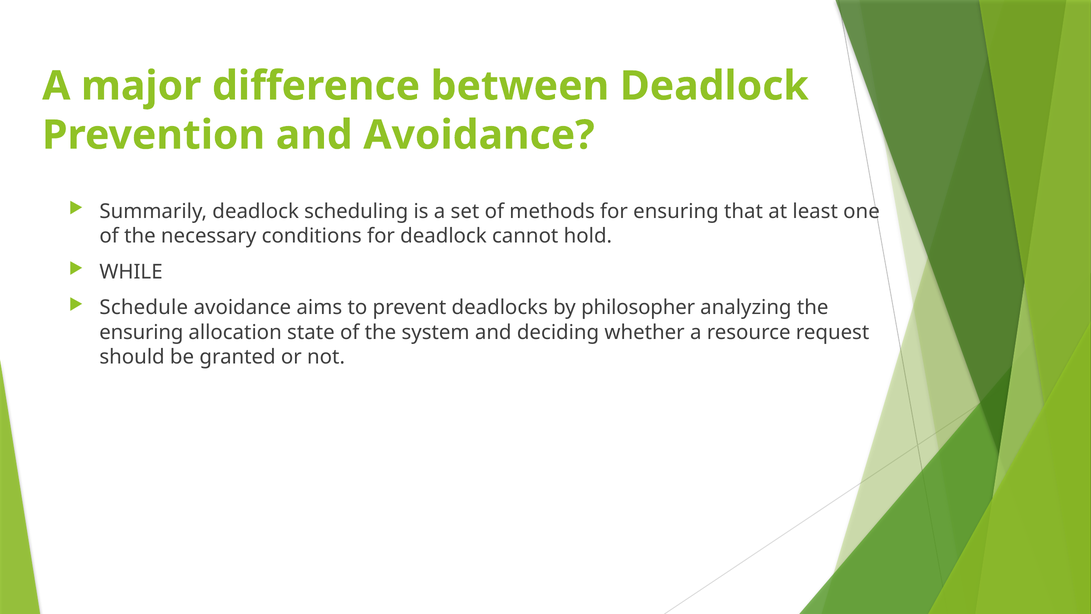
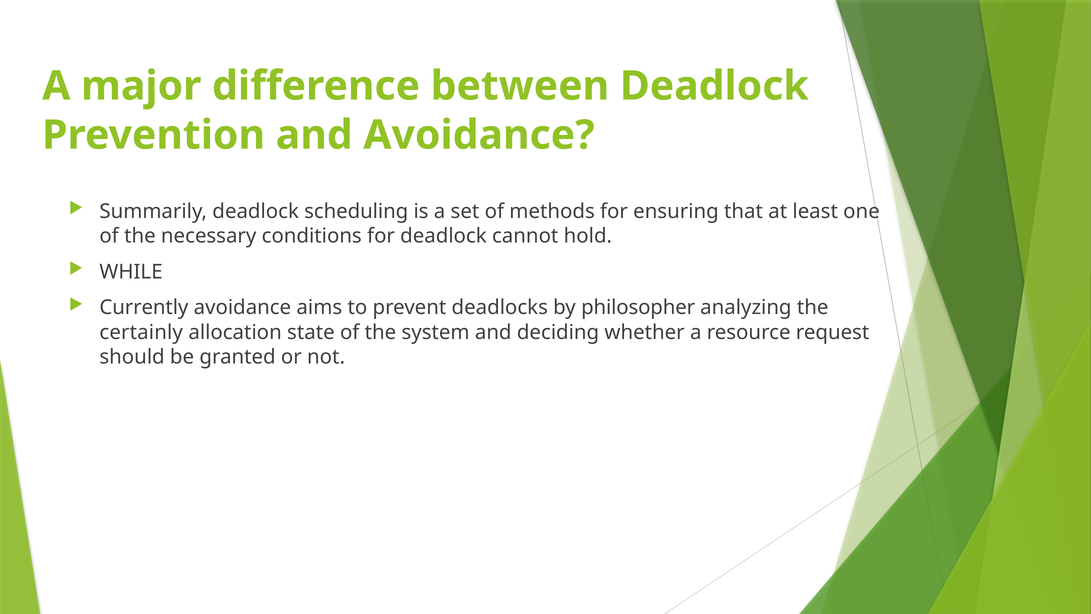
Schedule: Schedule -> Currently
ensuring at (141, 332): ensuring -> certainly
